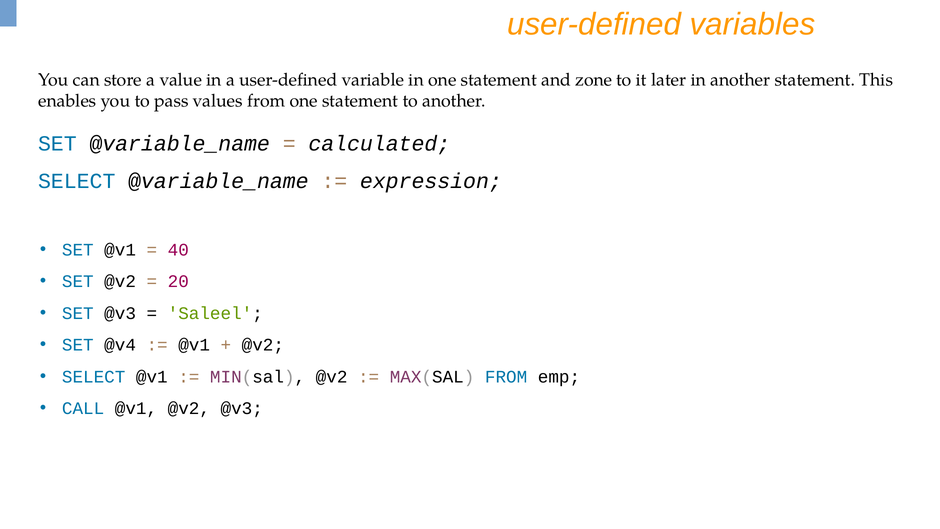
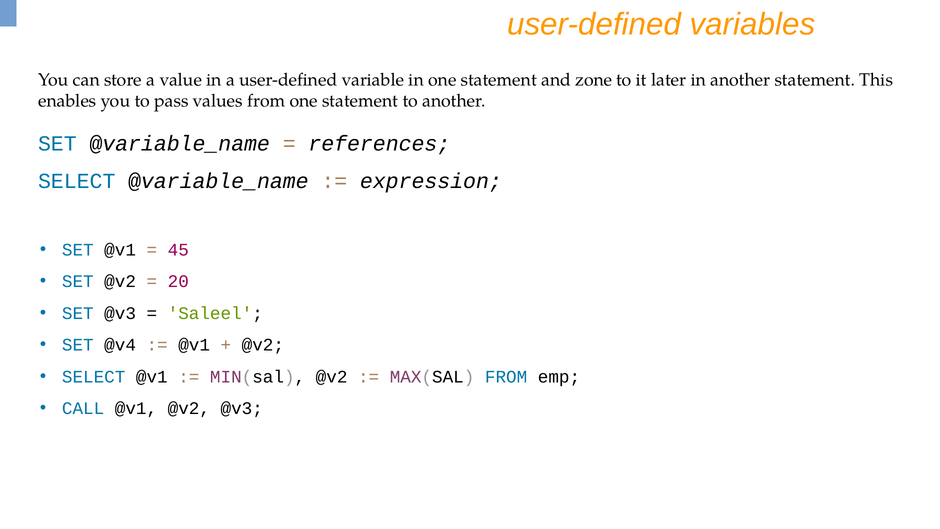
calculated: calculated -> references
40: 40 -> 45
